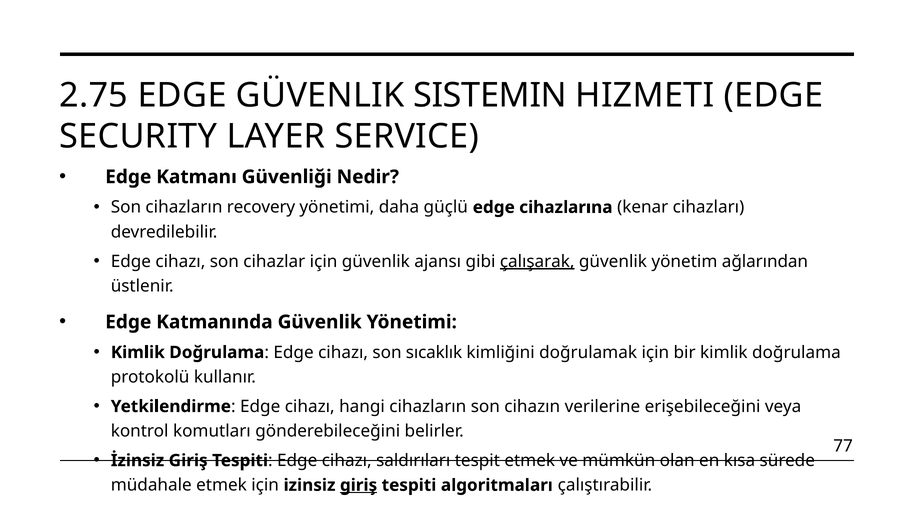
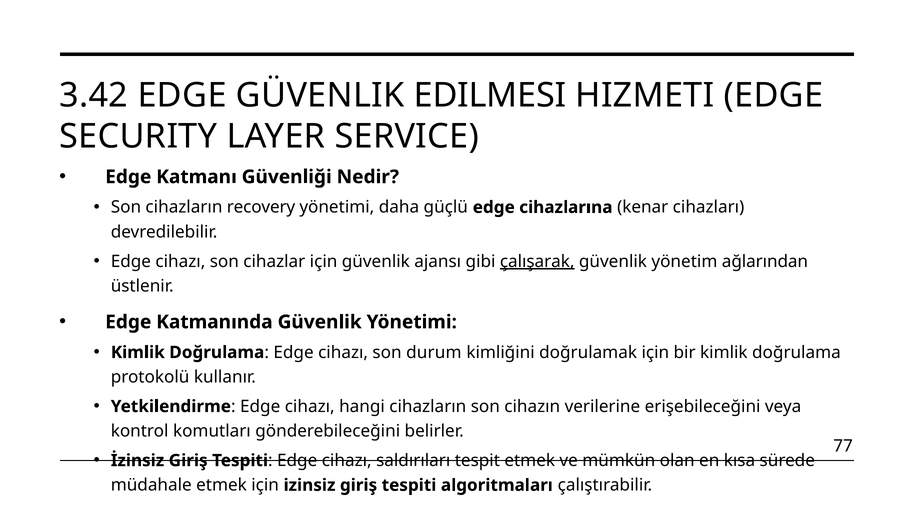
2.75: 2.75 -> 3.42
SISTEMIN: SISTEMIN -> EDILMESI
sıcaklık: sıcaklık -> durum
giriş at (359, 485) underline: present -> none
